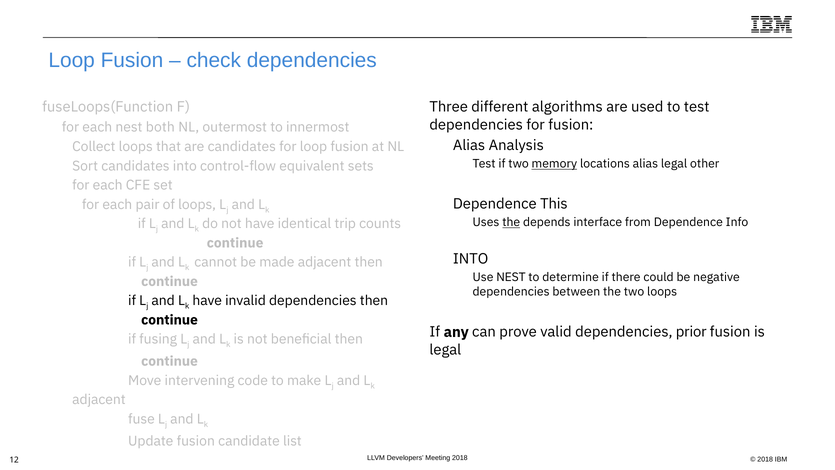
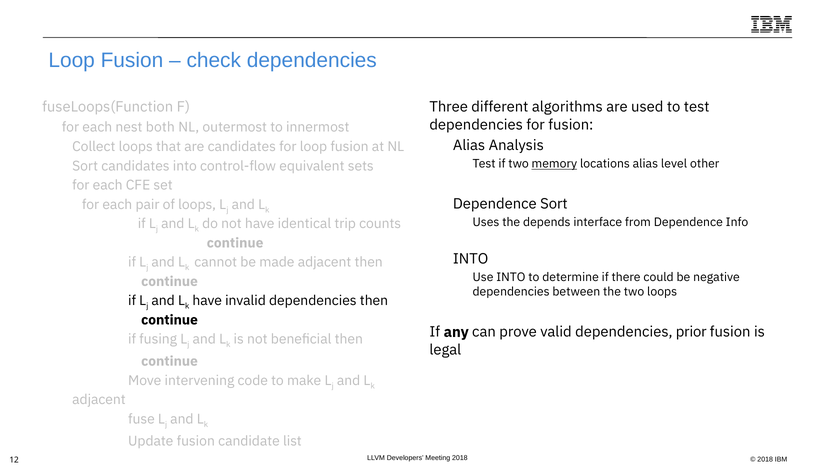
alias legal: legal -> level
Dependence This: This -> Sort
the at (511, 222) underline: present -> none
Use NEST: NEST -> INTO
